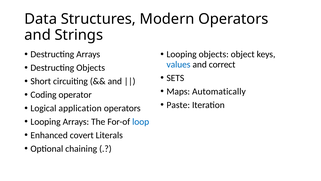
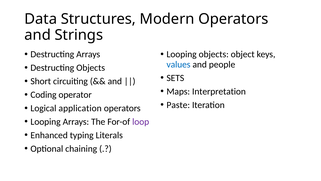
correct: correct -> people
Automatically: Automatically -> Interpretation
loop colour: blue -> purple
covert: covert -> typing
